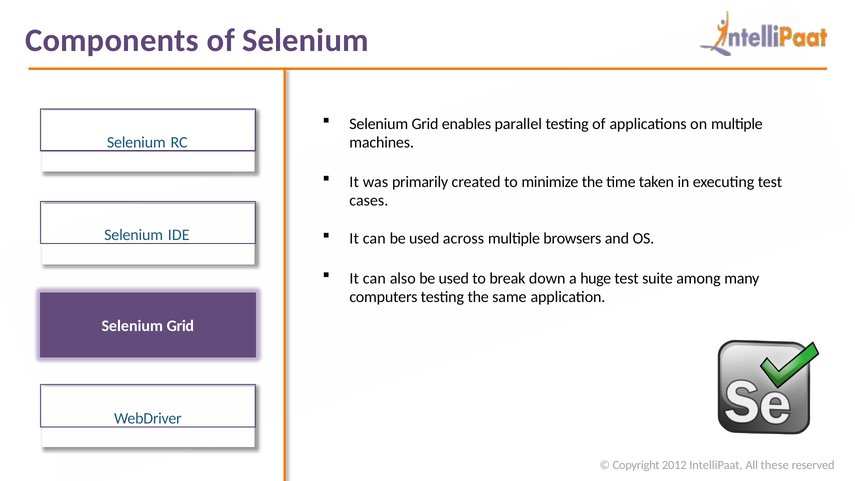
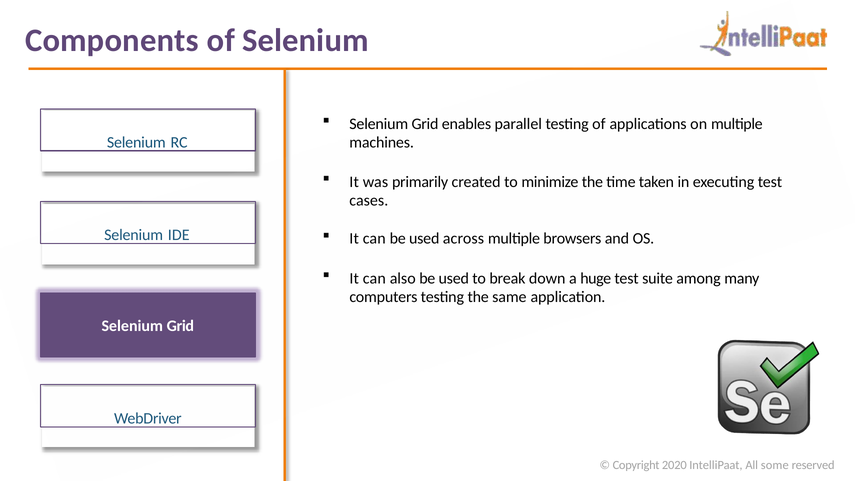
2012: 2012 -> 2020
these: these -> some
